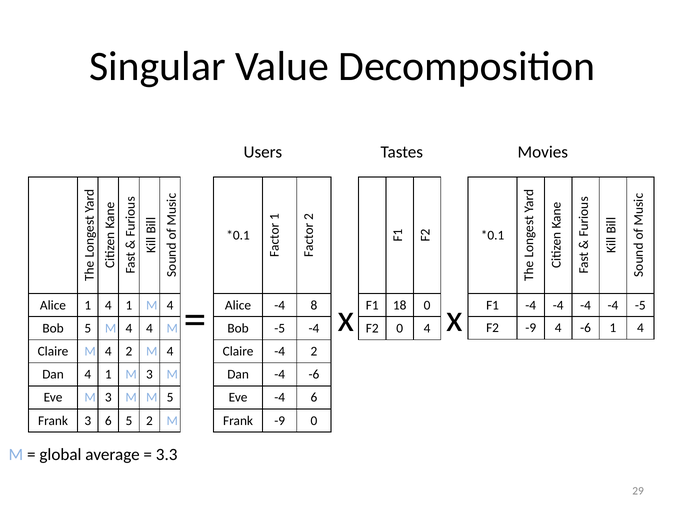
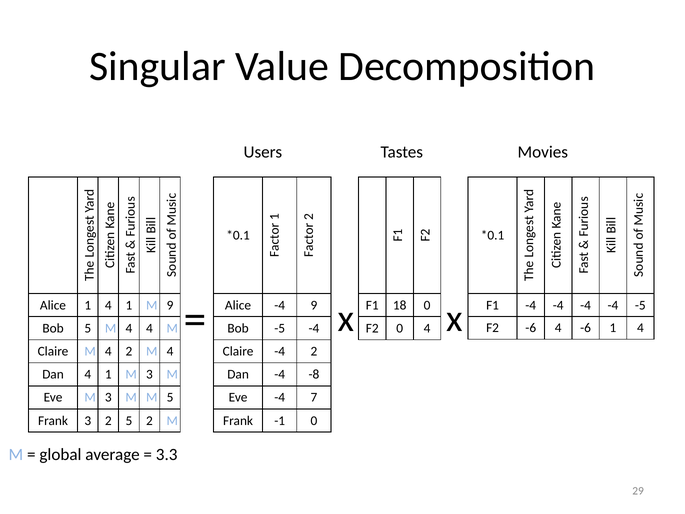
1 M 4: 4 -> 9
-4 8: 8 -> 9
F2 -9: -9 -> -6
-4 -6: -6 -> -8
-4 6: 6 -> 7
3 6: 6 -> 2
Frank -9: -9 -> -1
